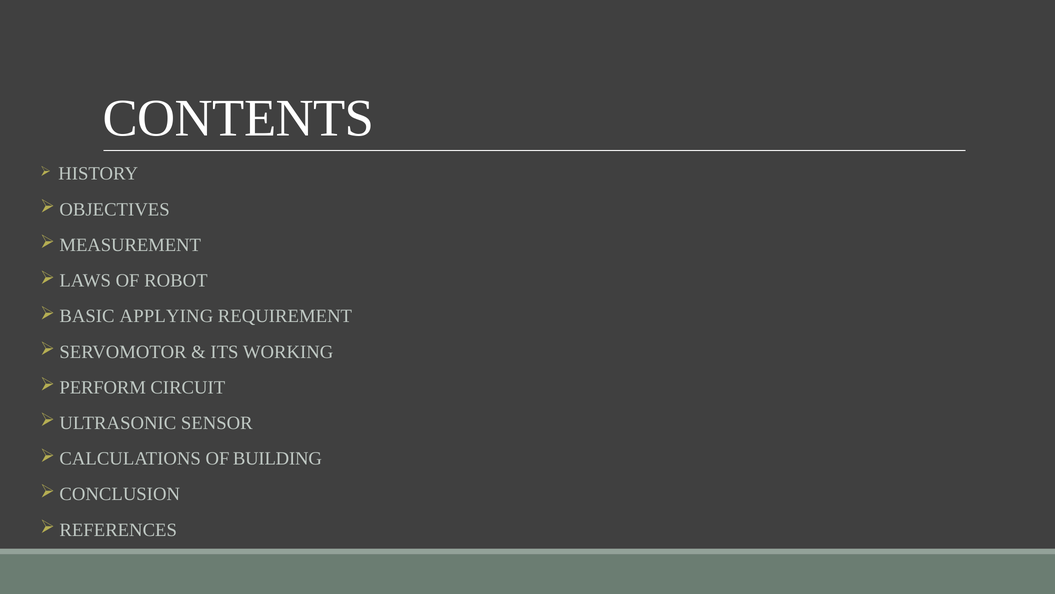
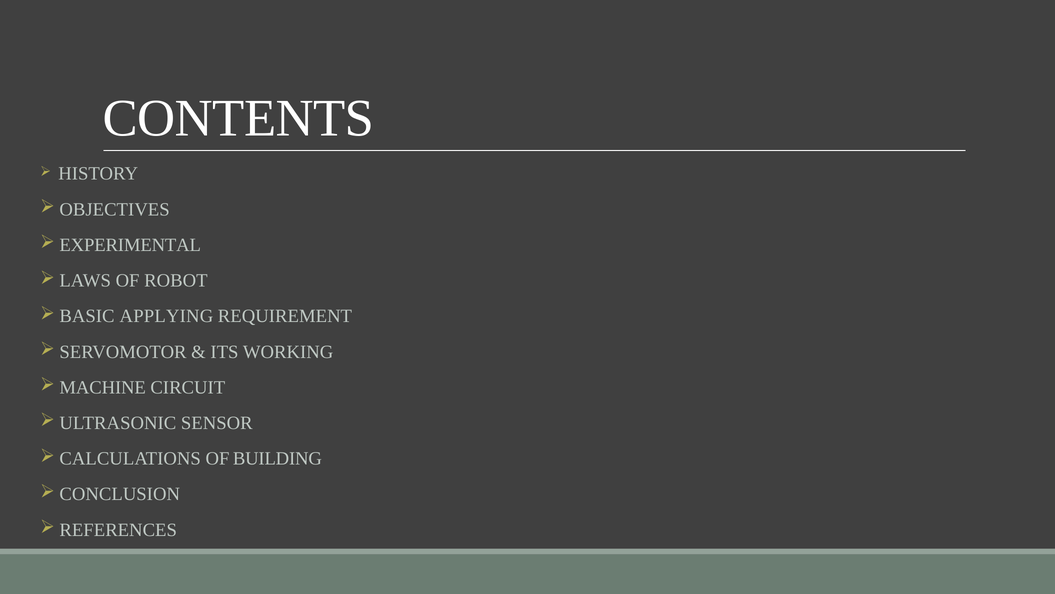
MEASUREMENT: MEASUREMENT -> EXPERIMENTAL
PERFORM: PERFORM -> MACHINE
